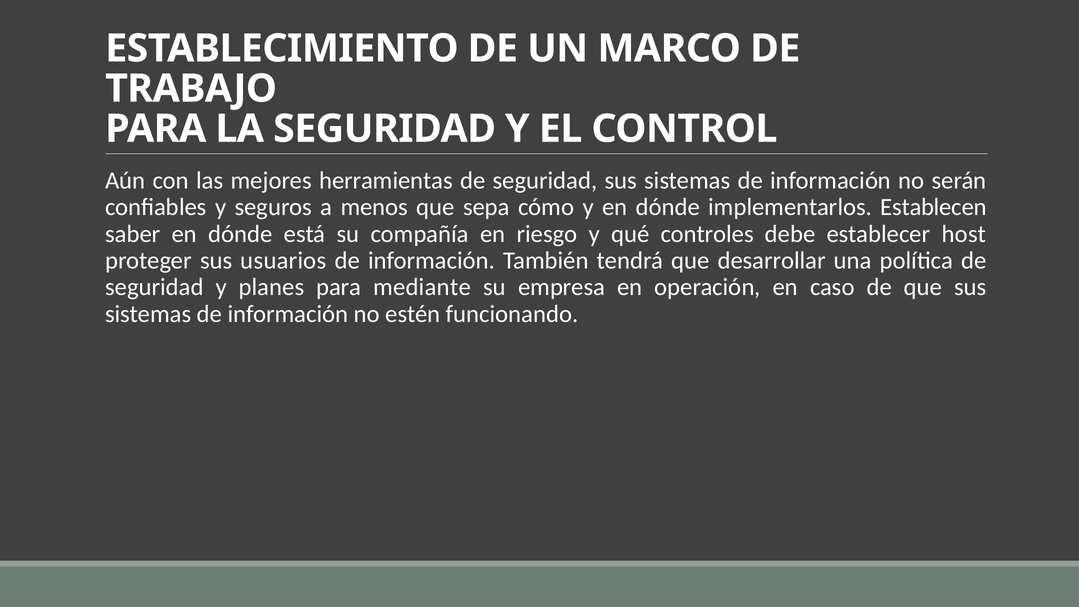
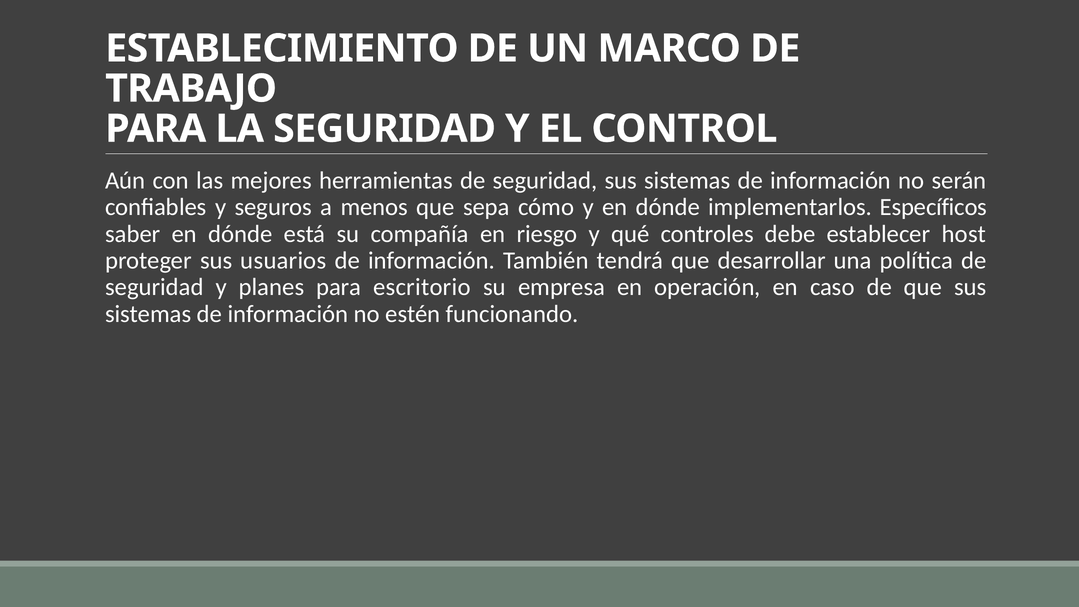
Establecen: Establecen -> Específicos
mediante: mediante -> escritorio
